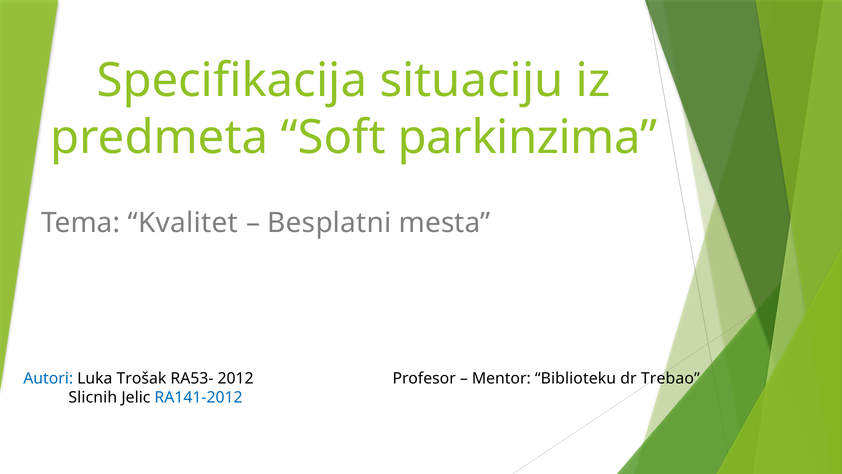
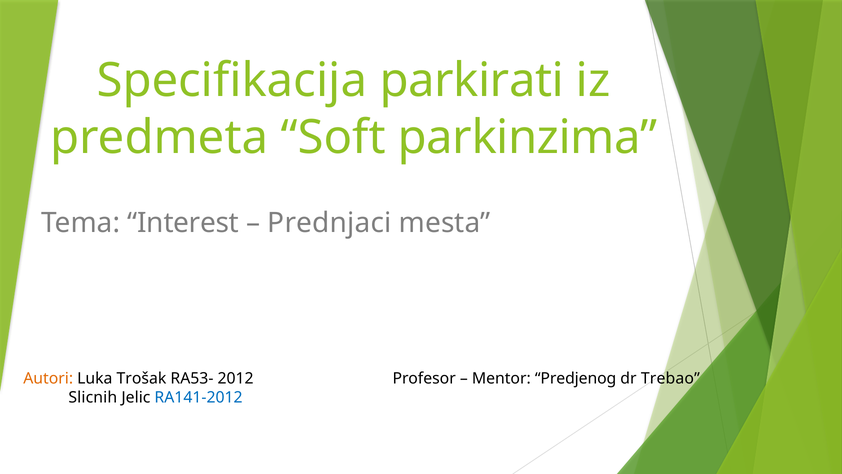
situaciju: situaciju -> parkirati
Kvalitet: Kvalitet -> Interest
Besplatni: Besplatni -> Prednjaci
Autori colour: blue -> orange
Biblioteku: Biblioteku -> Predjenog
